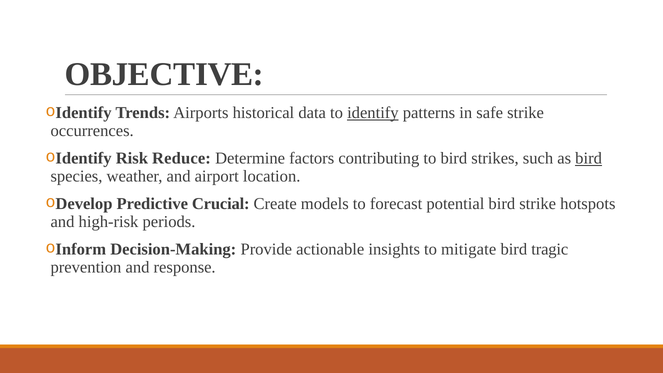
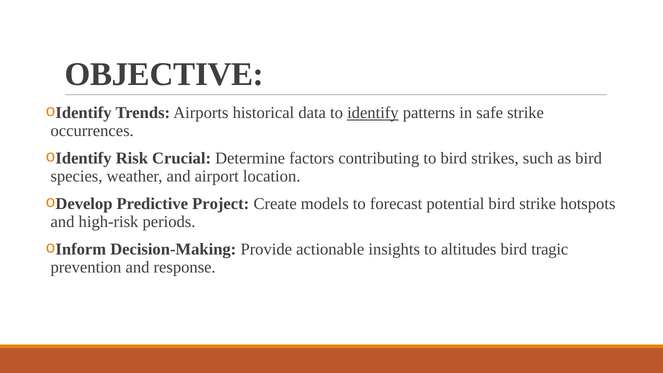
Reduce: Reduce -> Crucial
bird at (589, 158) underline: present -> none
Crucial: Crucial -> Project
mitigate: mitigate -> altitudes
